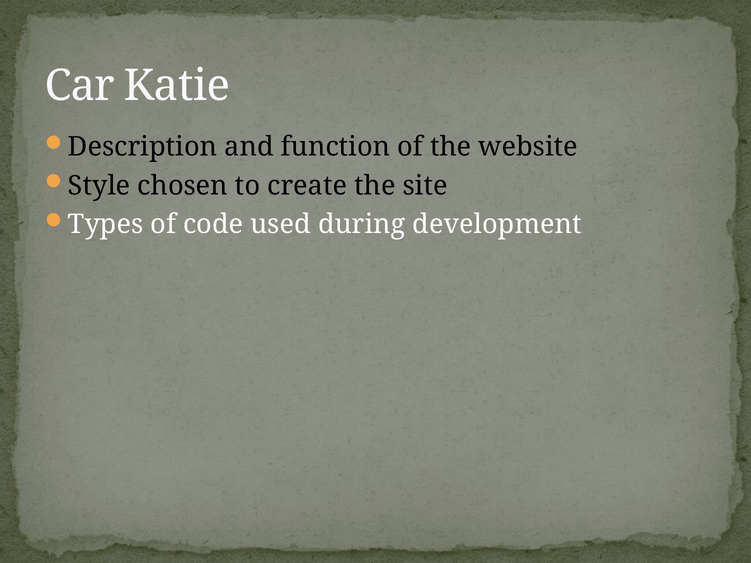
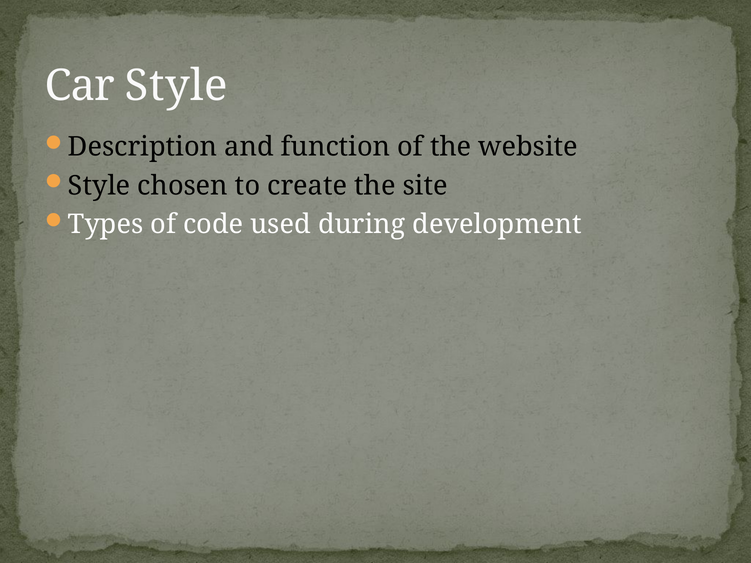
Car Katie: Katie -> Style
